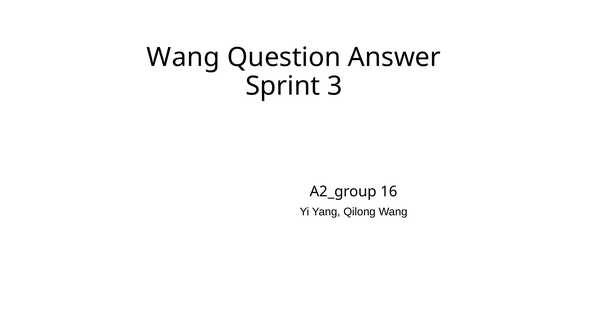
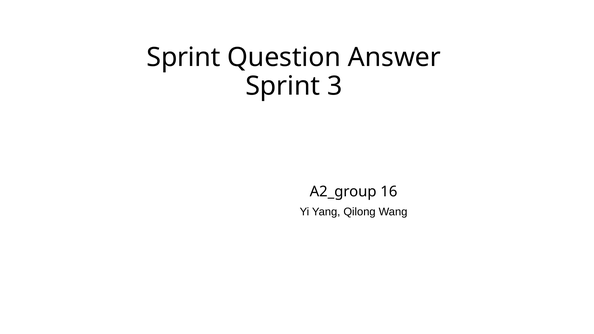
Wang at (183, 57): Wang -> Sprint
